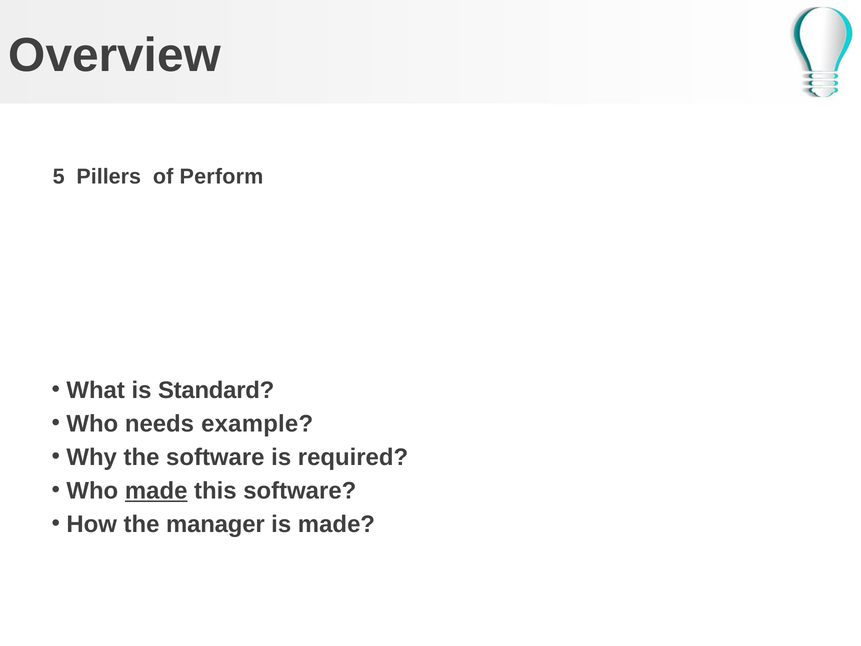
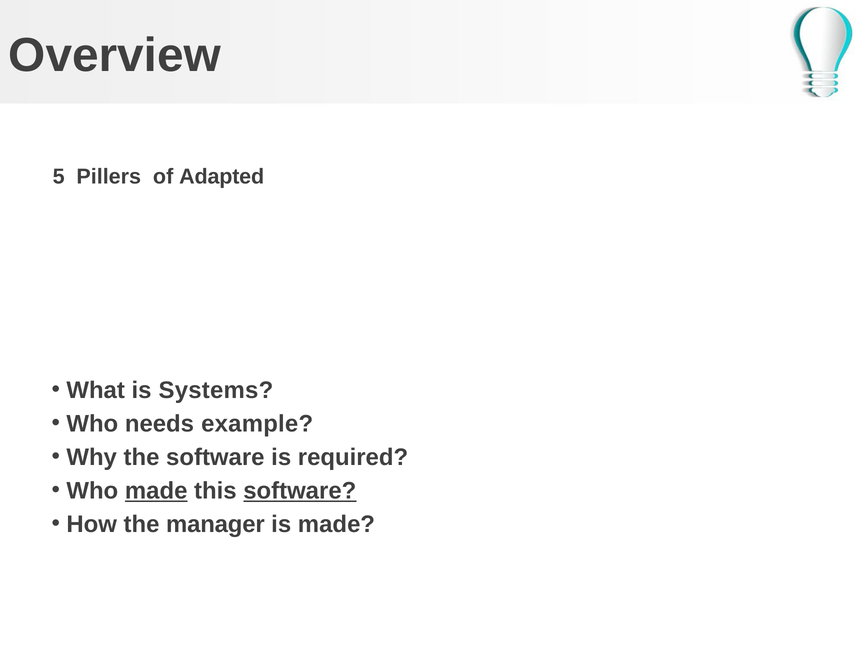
Perform: Perform -> Adapted
Standard: Standard -> Systems
software at (300, 491) underline: none -> present
